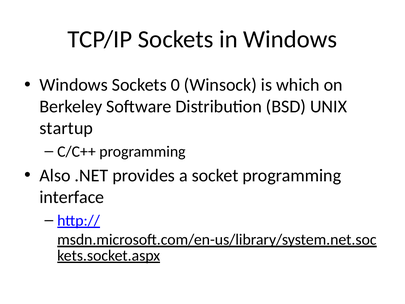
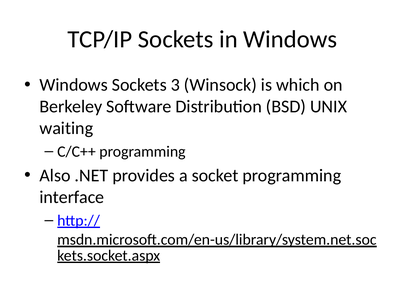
0: 0 -> 3
startup: startup -> waiting
